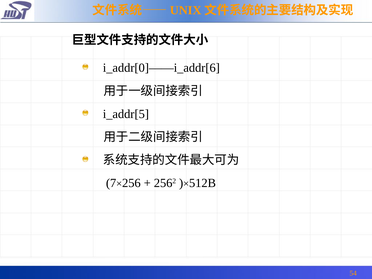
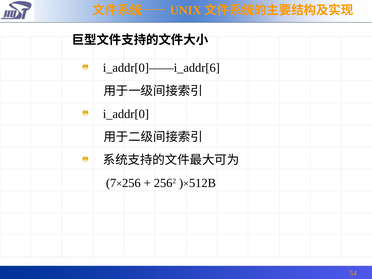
i_addr[5: i_addr[5 -> i_addr[0
